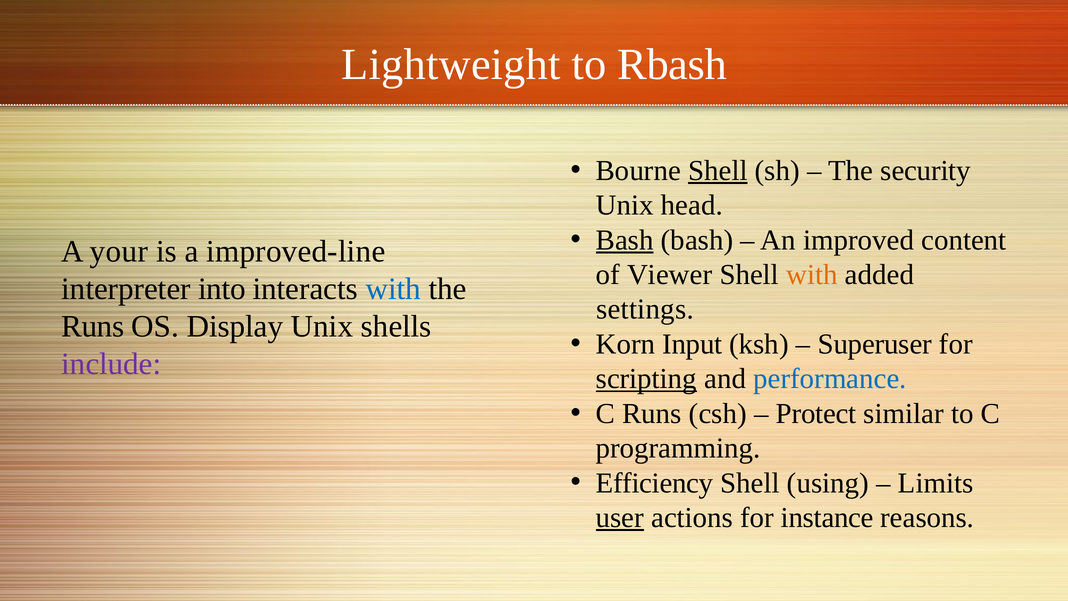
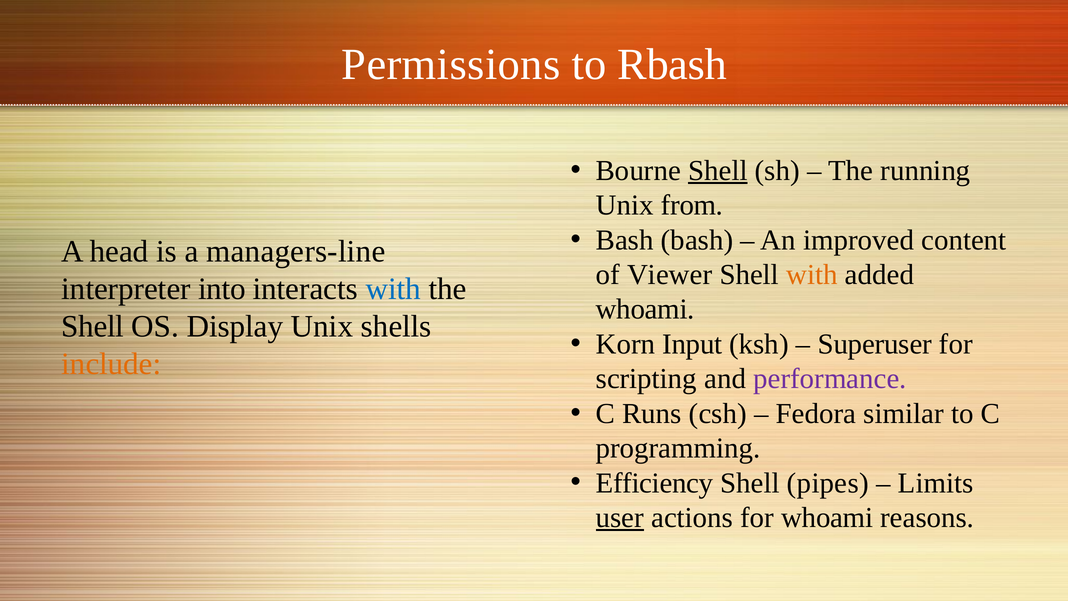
Lightweight: Lightweight -> Permissions
security: security -> running
head: head -> from
Bash at (625, 240) underline: present -> none
your: your -> head
improved-line: improved-line -> managers-line
settings at (645, 309): settings -> whoami
Runs at (93, 326): Runs -> Shell
include colour: purple -> orange
scripting underline: present -> none
performance colour: blue -> purple
Protect: Protect -> Fedora
using: using -> pipes
for instance: instance -> whoami
